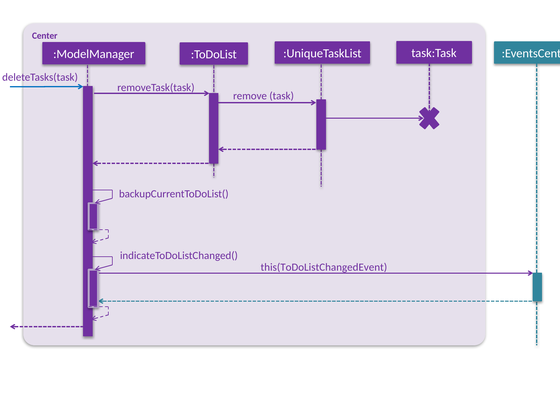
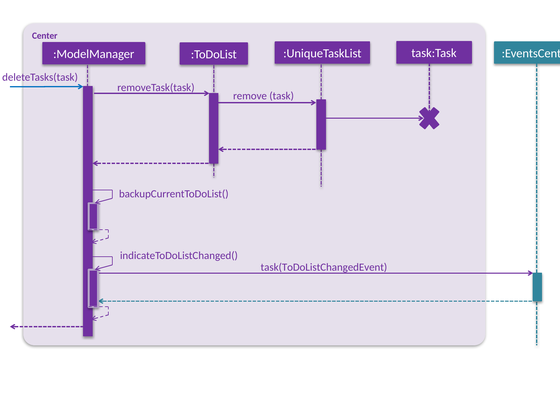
this(ToDoListChangedEvent: this(ToDoListChangedEvent -> task(ToDoListChangedEvent
